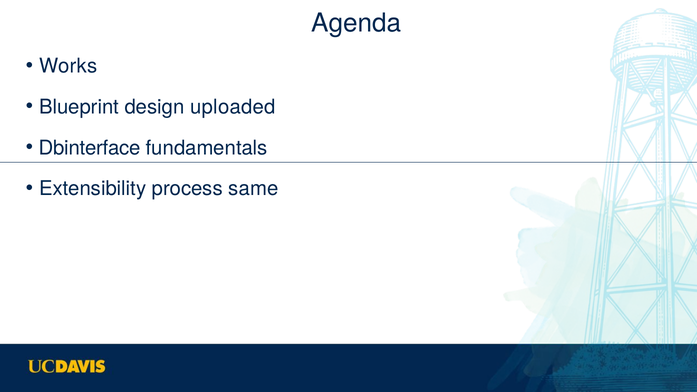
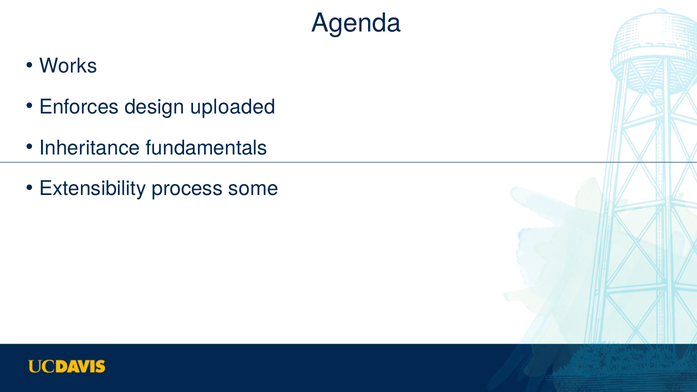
Blueprint: Blueprint -> Enforces
Dbinterface: Dbinterface -> Inheritance
same: same -> some
